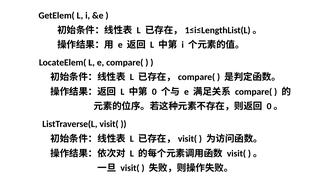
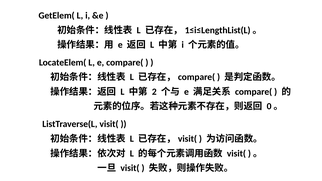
0: 0 -> 2
